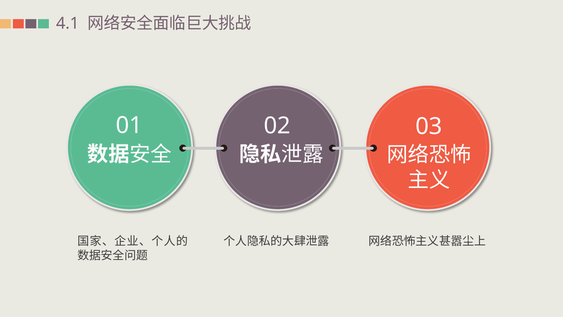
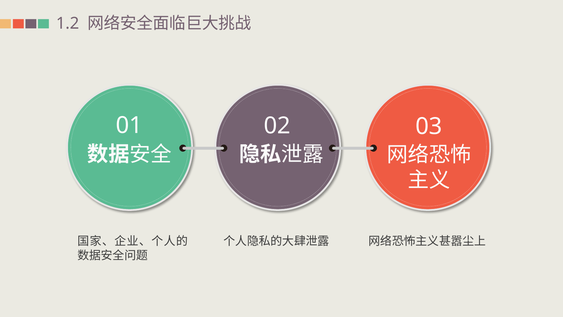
4.1: 4.1 -> 1.2
